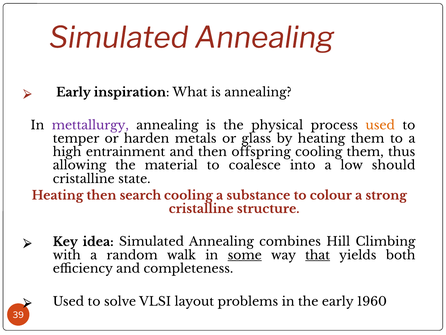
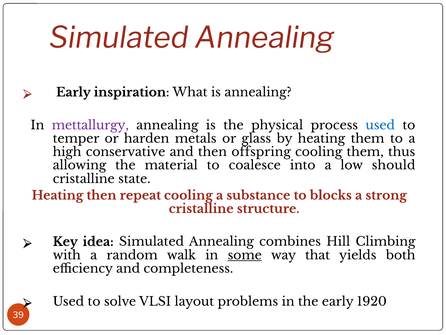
used at (380, 125) colour: orange -> blue
entrainment: entrainment -> conservative
search: search -> repeat
colour: colour -> blocks
that underline: present -> none
1960: 1960 -> 1920
